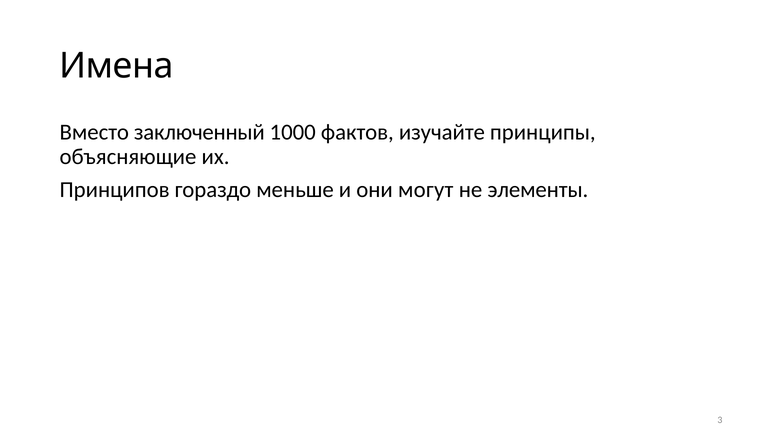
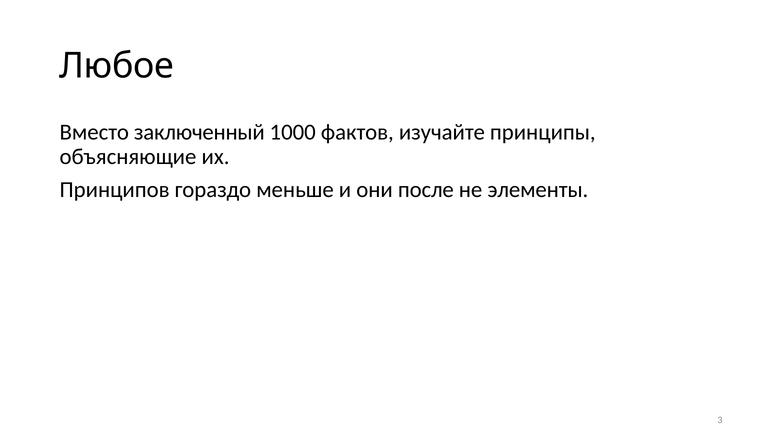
Имена: Имена -> Любое
могут: могут -> после
